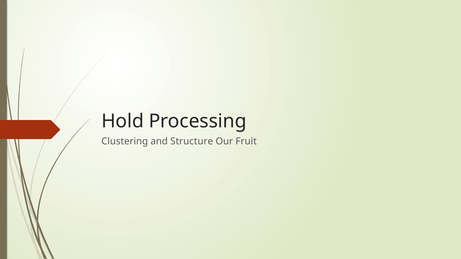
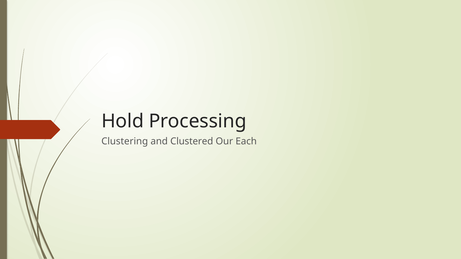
Structure: Structure -> Clustered
Fruit: Fruit -> Each
